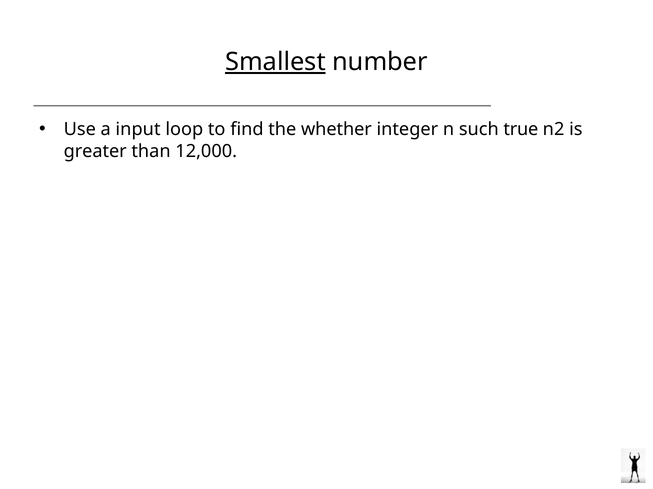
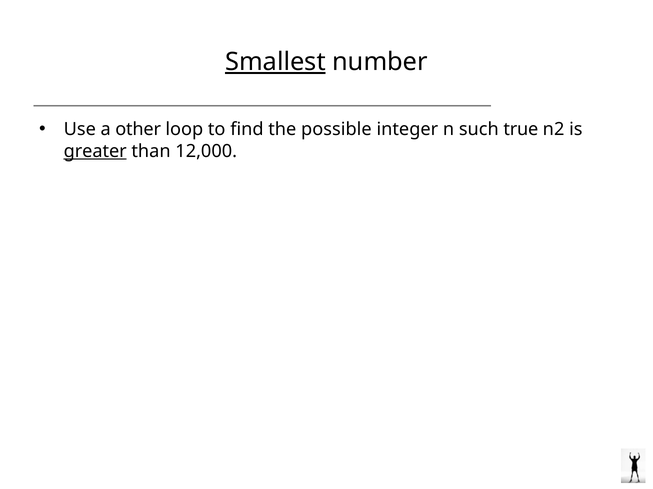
input: input -> other
whether: whether -> possible
greater underline: none -> present
